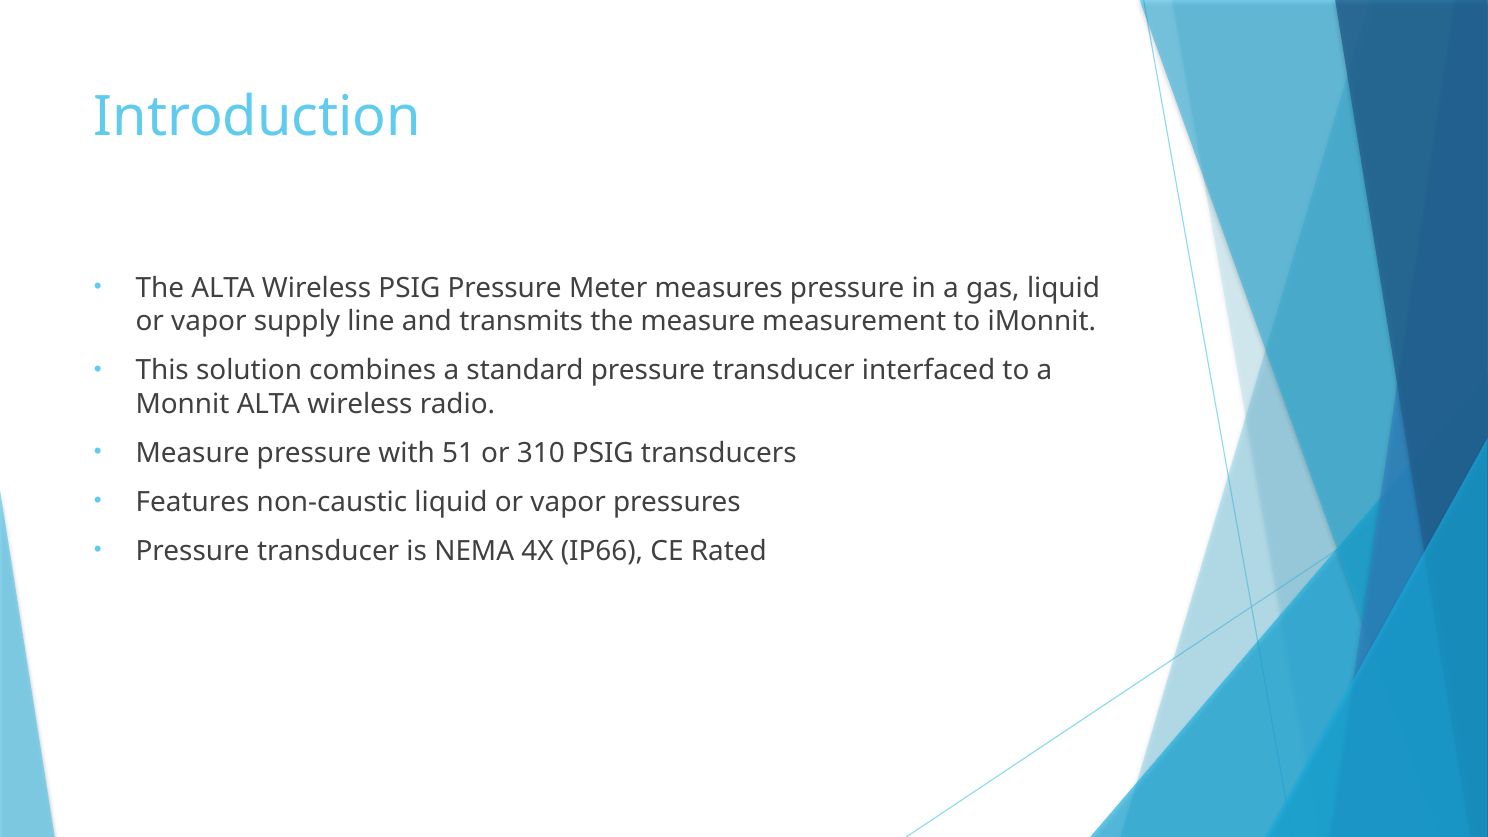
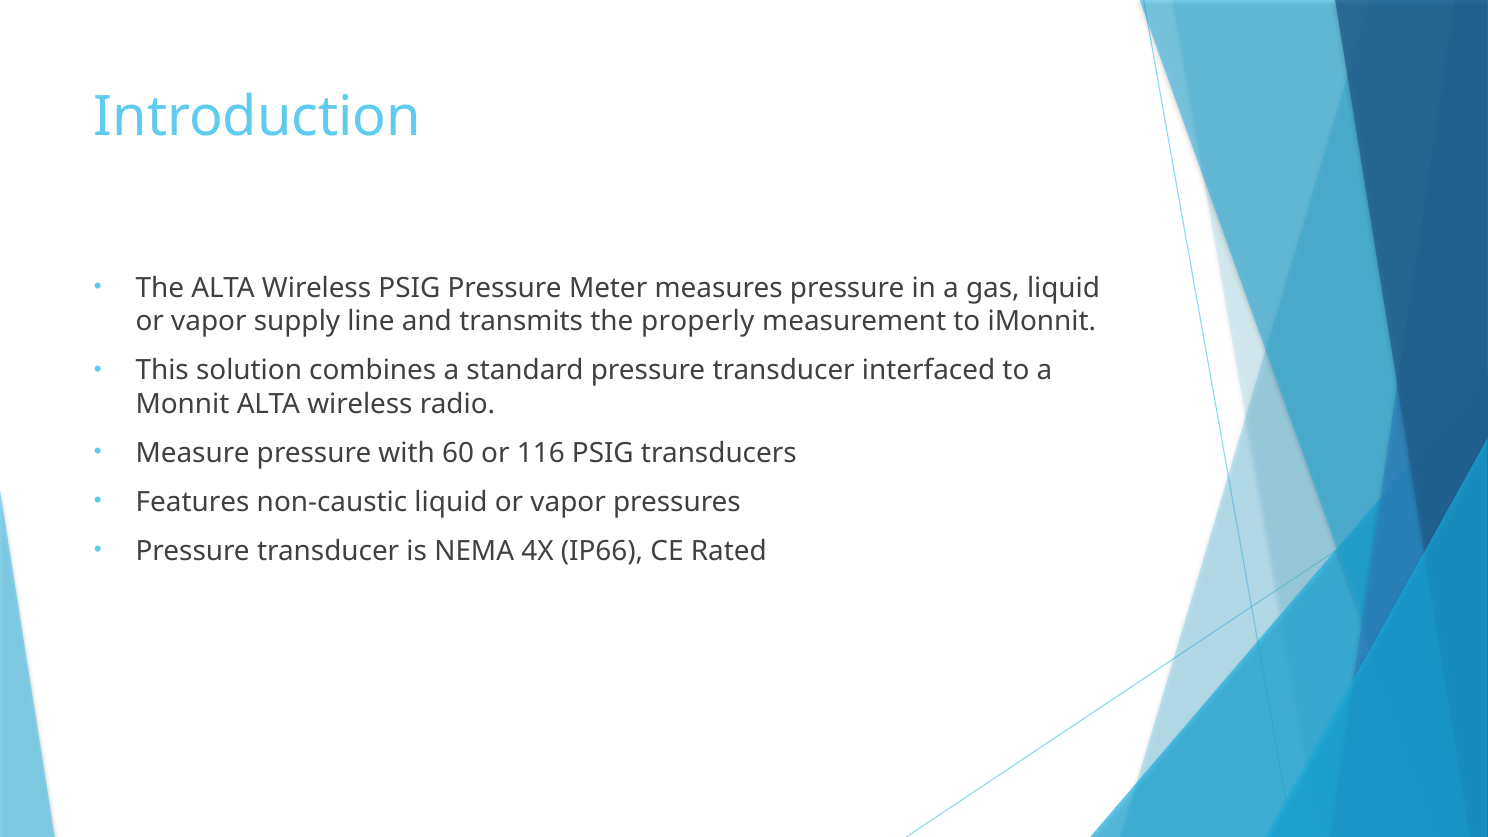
the measure: measure -> properly
51: 51 -> 60
310: 310 -> 116
